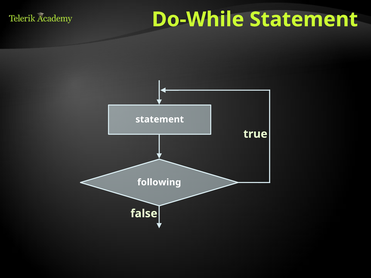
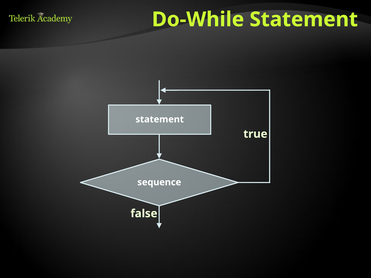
following: following -> sequence
